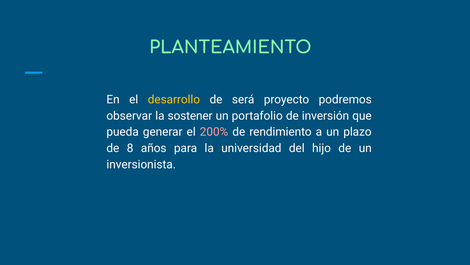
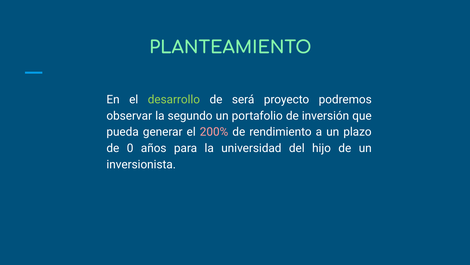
desarrollo colour: yellow -> light green
sostener: sostener -> segundo
8: 8 -> 0
